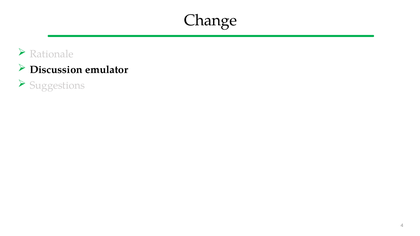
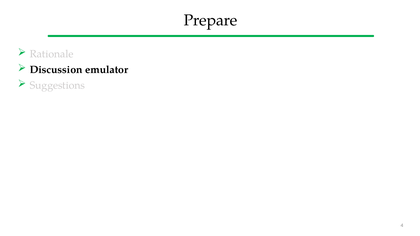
Change: Change -> Prepare
